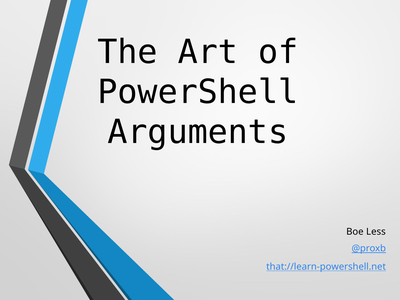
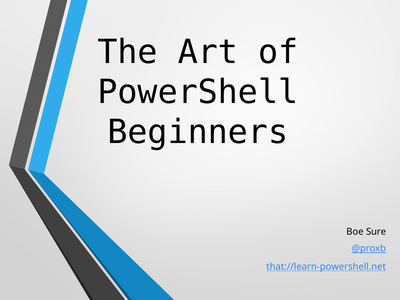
Arguments: Arguments -> Beginners
Less: Less -> Sure
